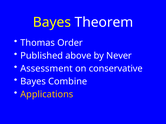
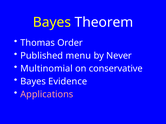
above: above -> menu
Assessment: Assessment -> Multinomial
Combine: Combine -> Evidence
Applications colour: yellow -> pink
